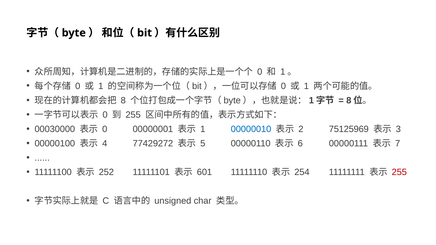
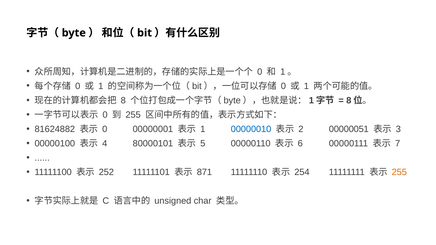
00030000: 00030000 -> 81624882
75125969: 75125969 -> 00000051
77429272: 77429272 -> 80000101
601: 601 -> 871
255 at (399, 172) colour: red -> orange
